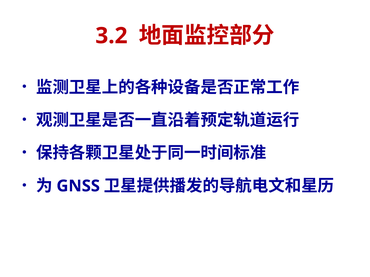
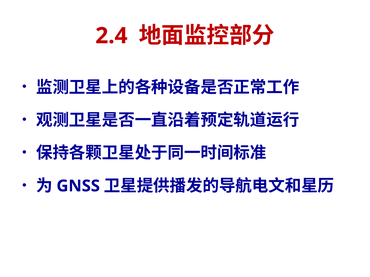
3.2: 3.2 -> 2.4
